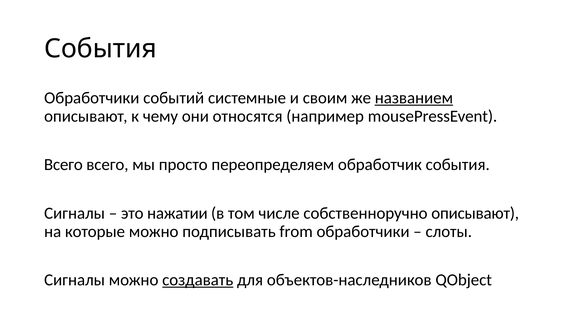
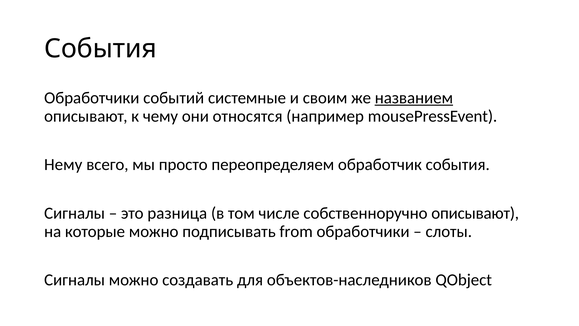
Всего at (63, 165): Всего -> Нему
нажатии: нажатии -> разница
создавать underline: present -> none
